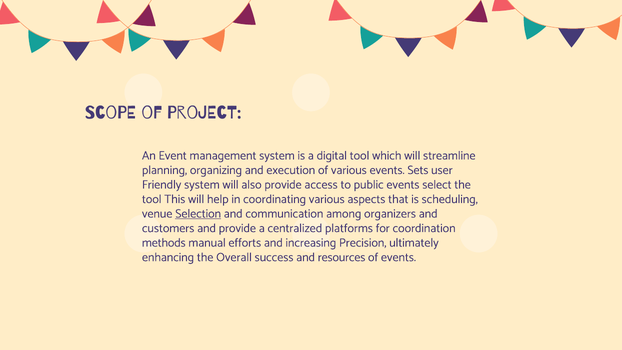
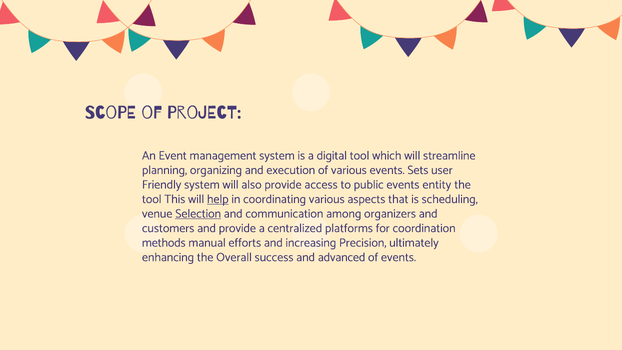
select: select -> entity
help underline: none -> present
resources: resources -> advanced
